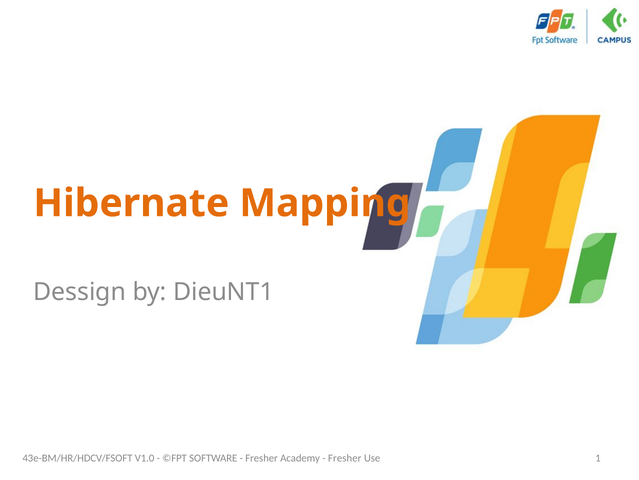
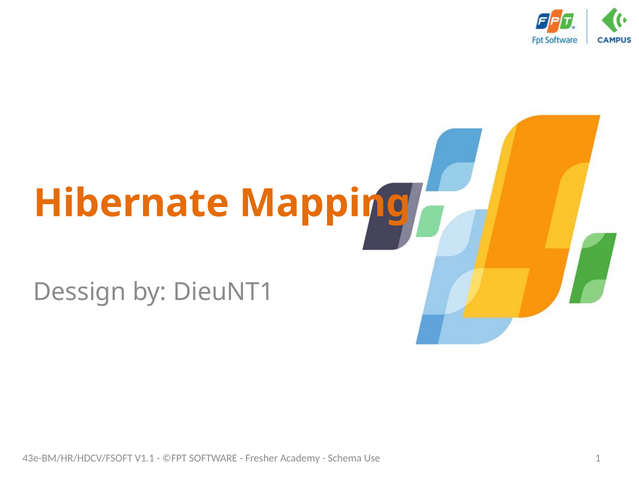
V1.0: V1.0 -> V1.1
Fresher at (345, 458): Fresher -> Schema
